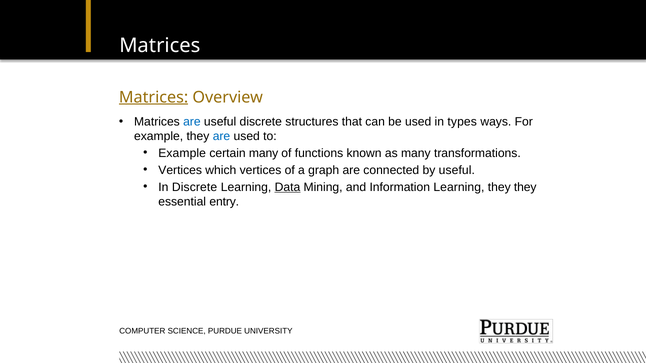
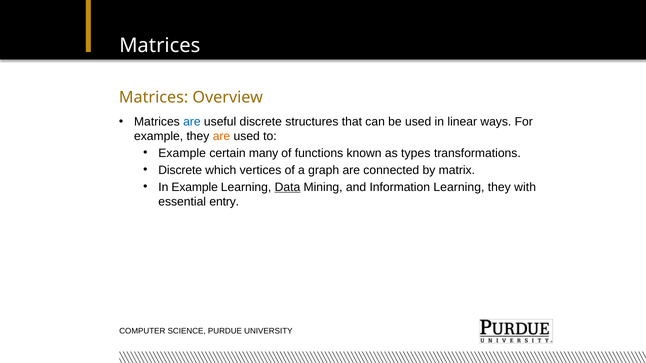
Matrices at (154, 97) underline: present -> none
types: types -> linear
are at (221, 136) colour: blue -> orange
as many: many -> types
Vertices at (180, 170): Vertices -> Discrete
by useful: useful -> matrix
In Discrete: Discrete -> Example
they they: they -> with
